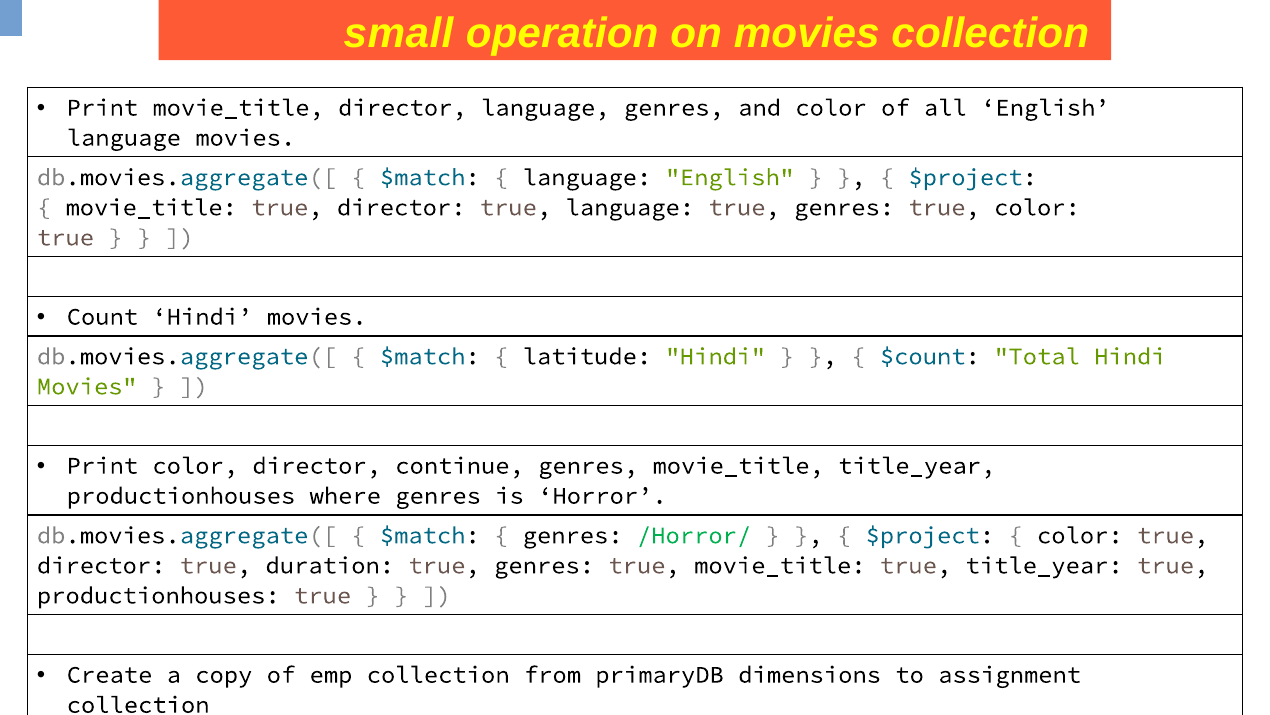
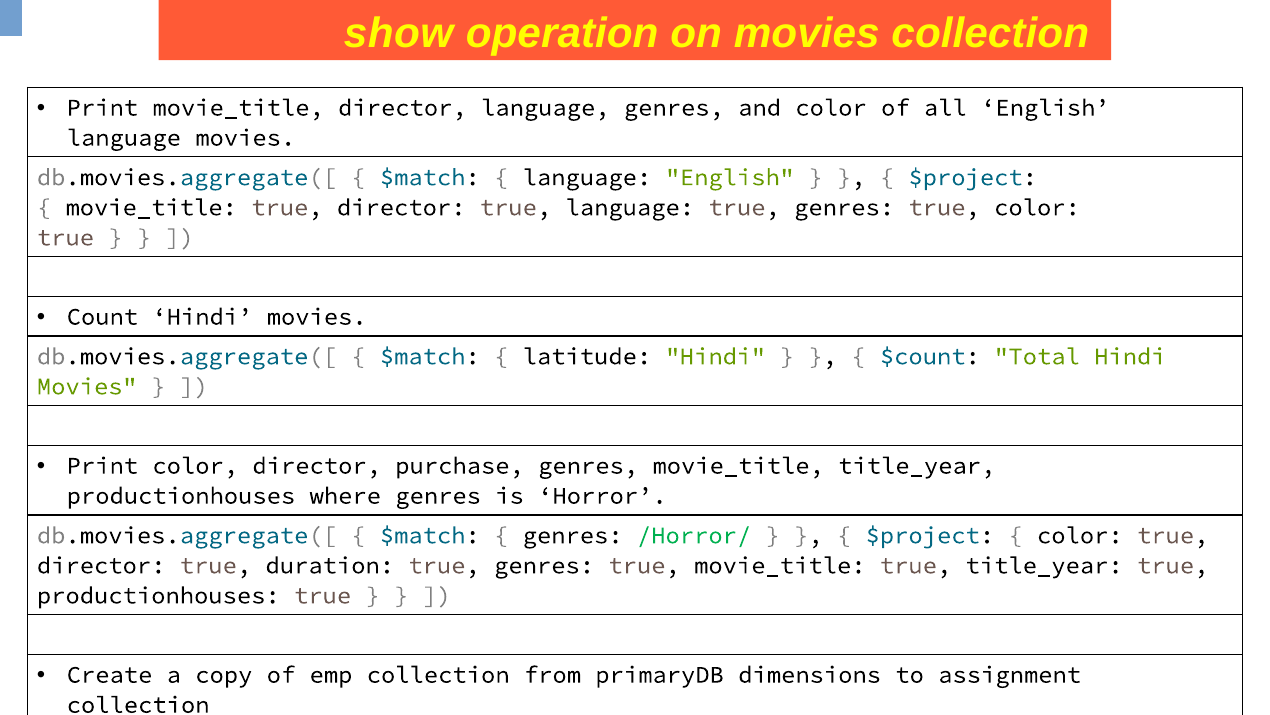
small: small -> show
continue: continue -> purchase
